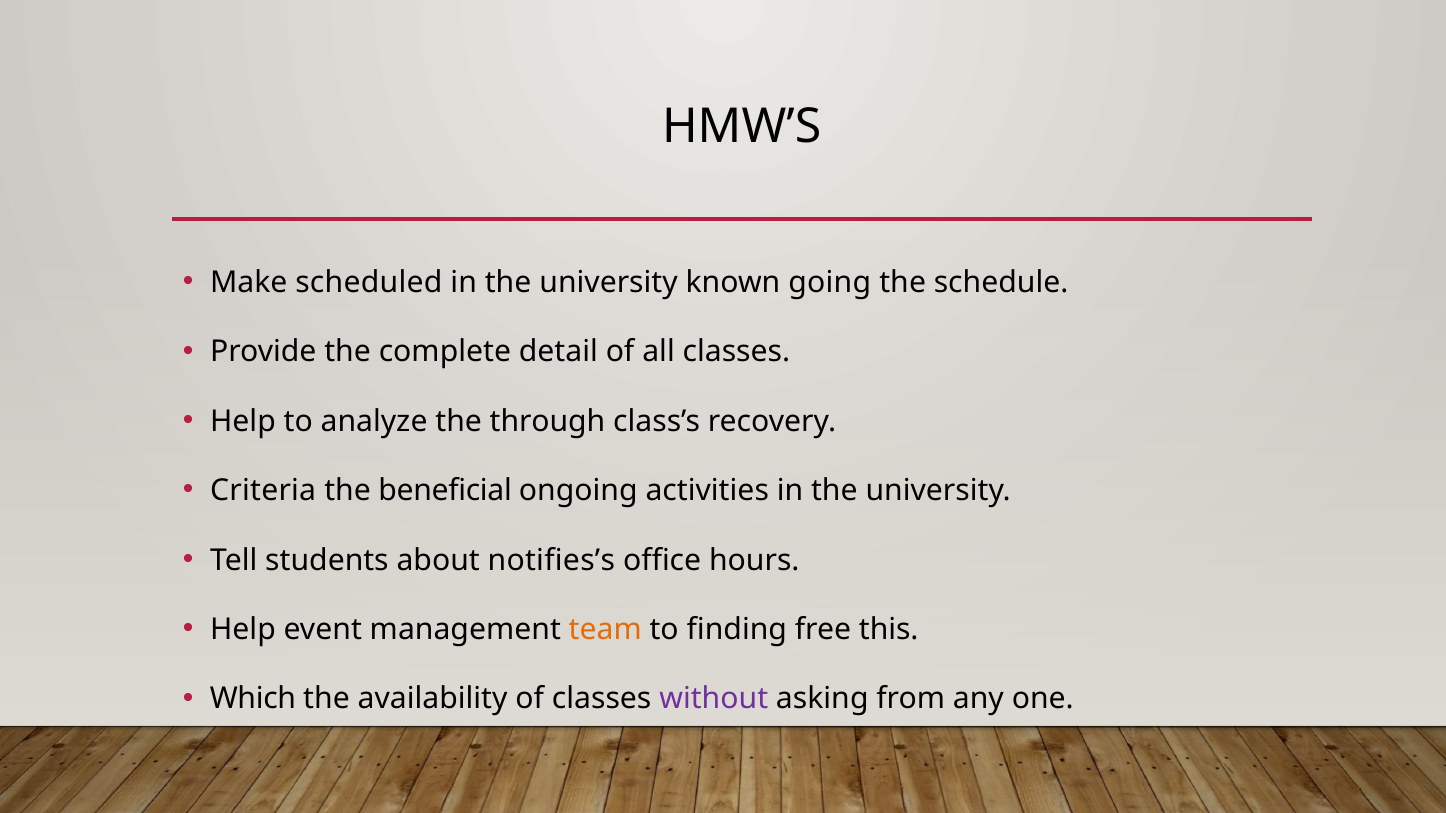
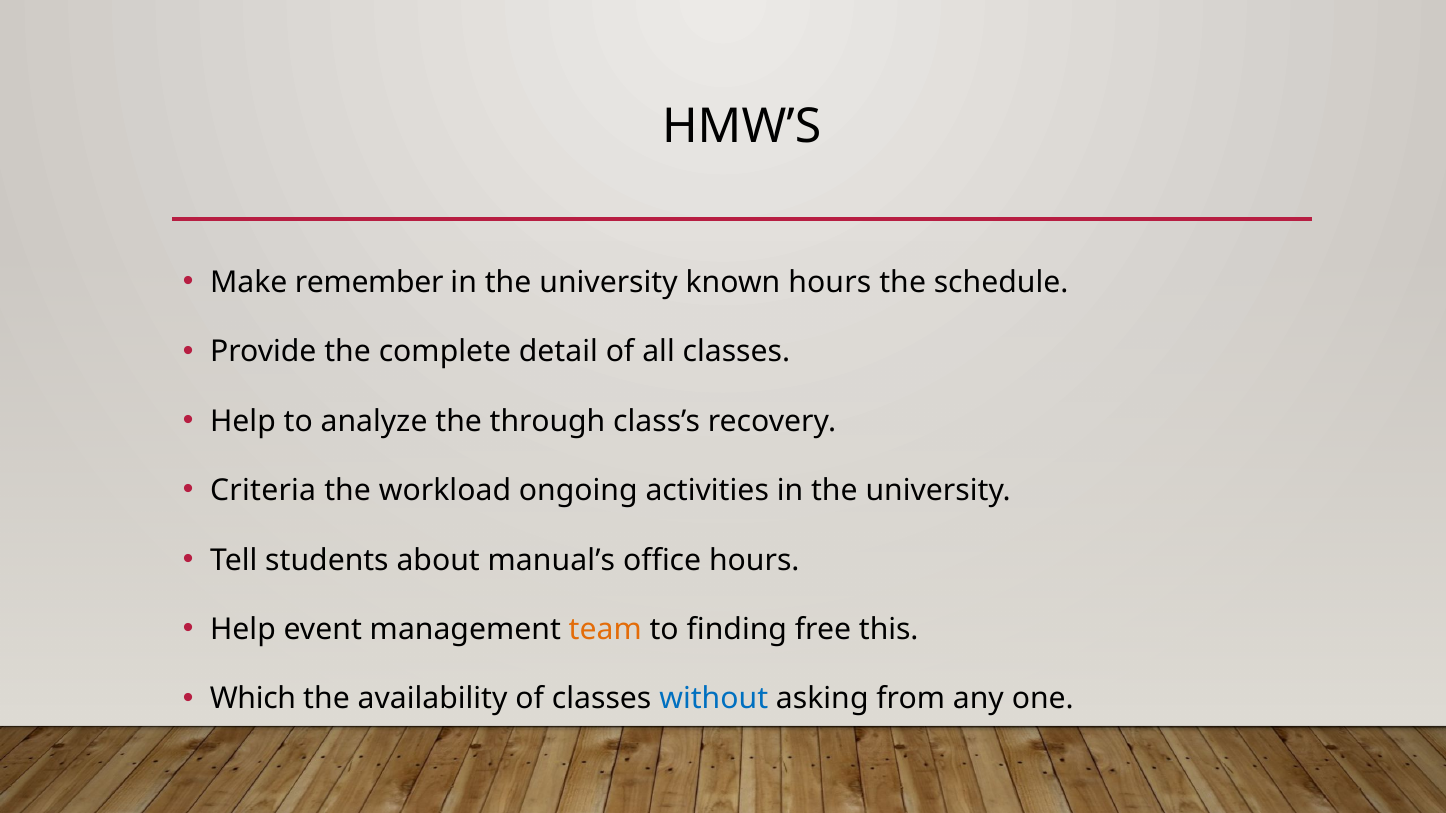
scheduled: scheduled -> remember
known going: going -> hours
beneficial: beneficial -> workload
notifies’s: notifies’s -> manual’s
without colour: purple -> blue
